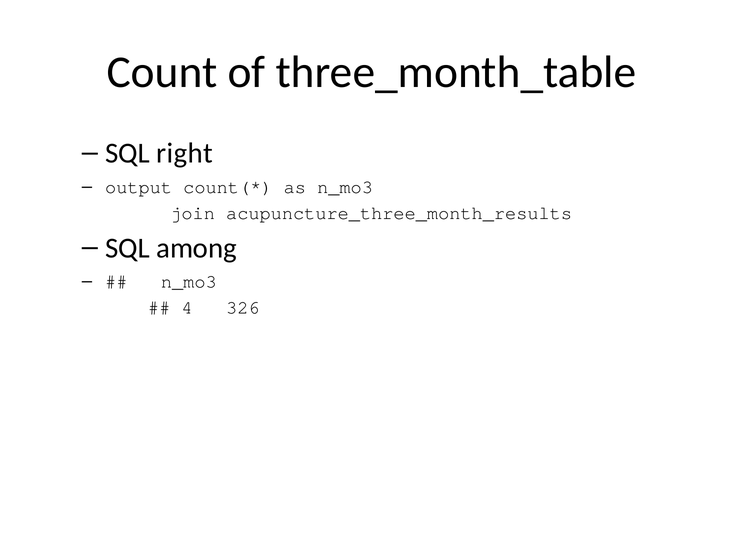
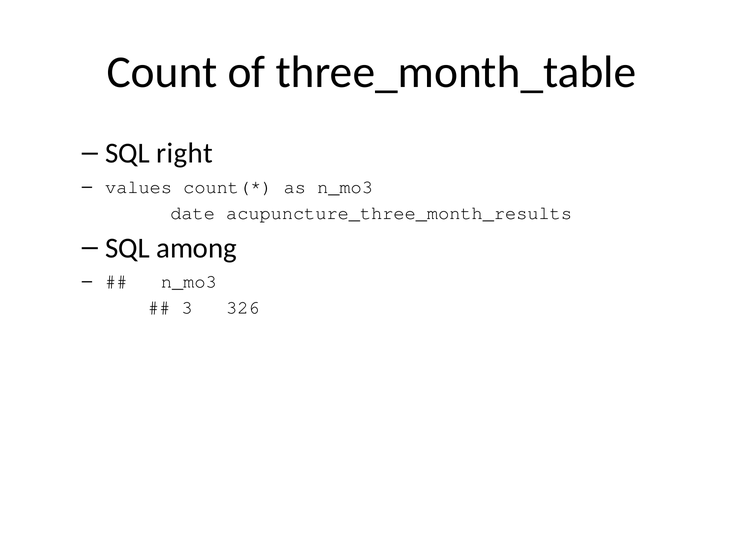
output: output -> values
join: join -> date
4: 4 -> 3
